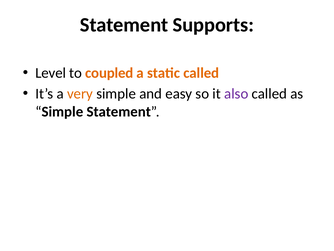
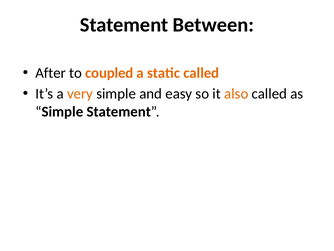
Supports: Supports -> Between
Level: Level -> After
also colour: purple -> orange
